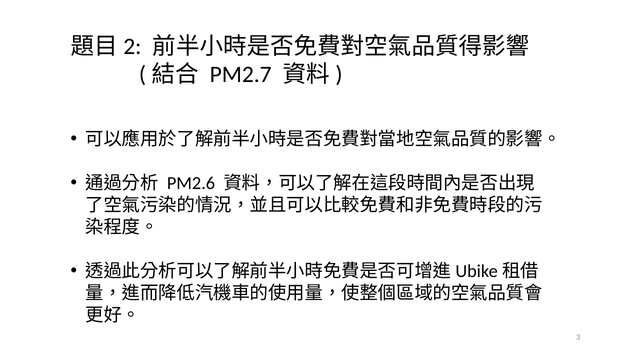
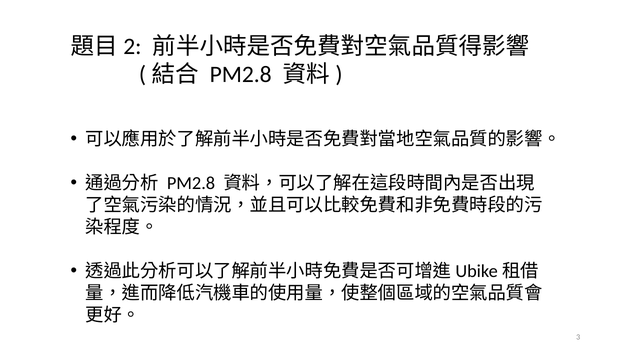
PM2.7 at (241, 75): PM2.7 -> PM2.8
PM2.6 at (191, 183): PM2.6 -> PM2.8
